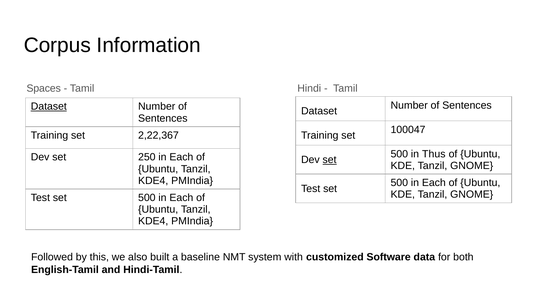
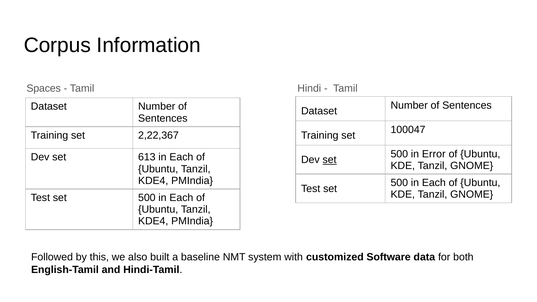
Dataset at (49, 107) underline: present -> none
Thus: Thus -> Error
250: 250 -> 613
